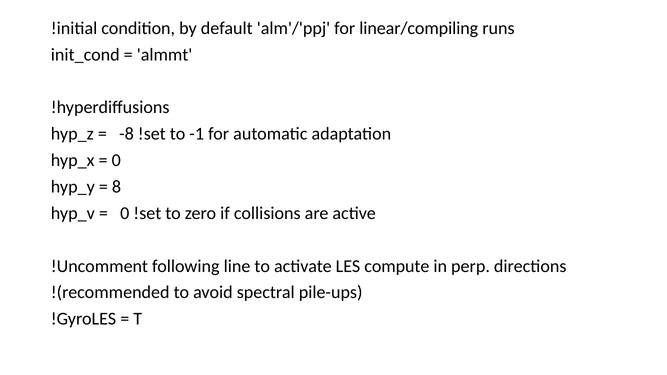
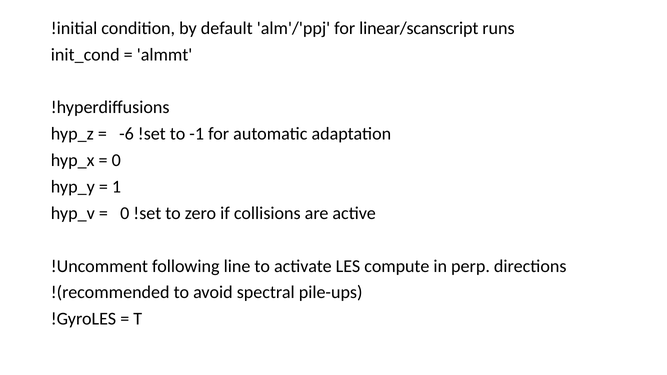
linear/compiling: linear/compiling -> linear/scanscript
-8: -8 -> -6
8: 8 -> 1
